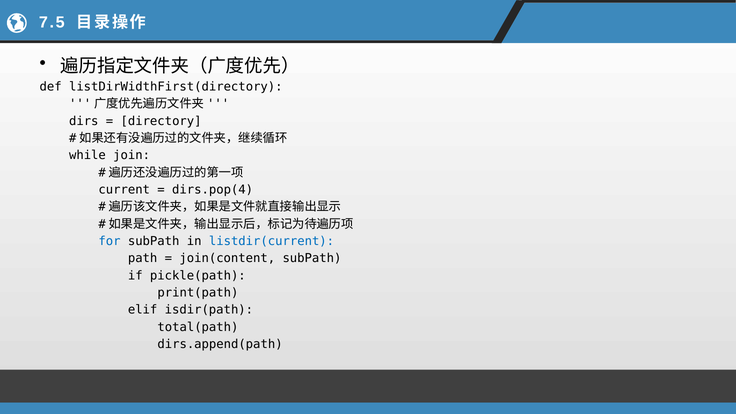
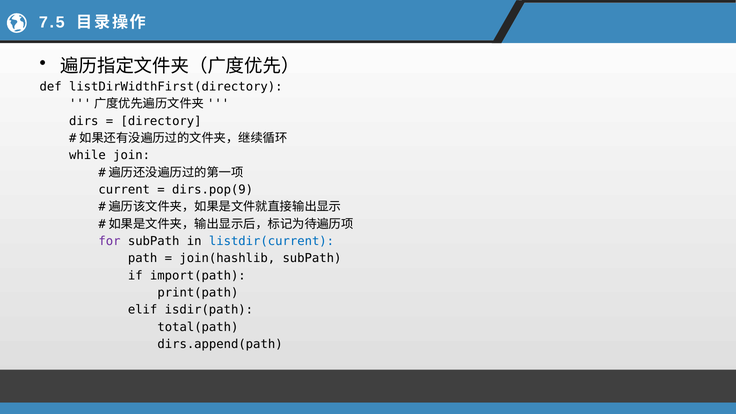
dirs.pop(4: dirs.pop(4 -> dirs.pop(9
for colour: blue -> purple
join(content: join(content -> join(hashlib
pickle(path: pickle(path -> import(path
